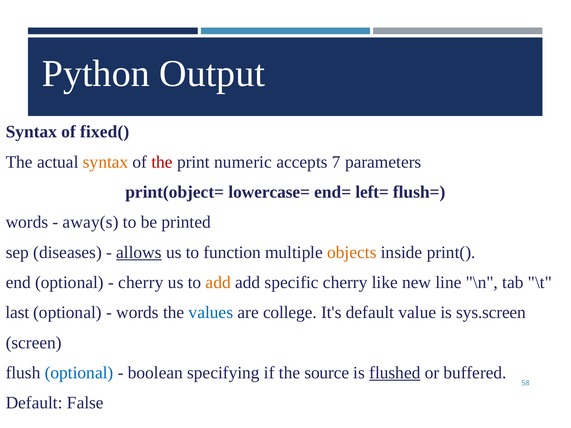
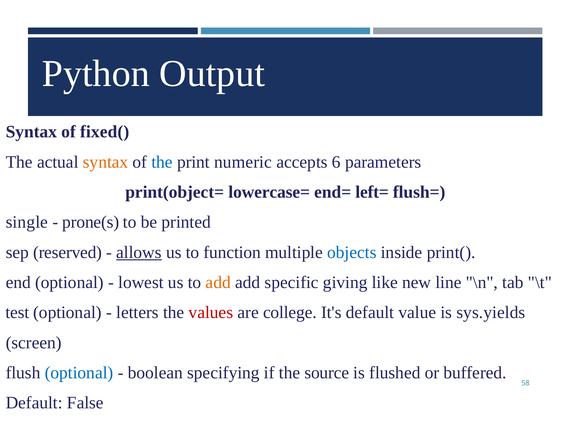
the at (162, 162) colour: red -> blue
7: 7 -> 6
words at (27, 222): words -> single
away(s: away(s -> prone(s
diseases: diseases -> reserved
objects colour: orange -> blue
cherry at (141, 283): cherry -> lowest
specific cherry: cherry -> giving
last: last -> test
words at (137, 313): words -> letters
values colour: blue -> red
sys.screen: sys.screen -> sys.yields
flushed underline: present -> none
